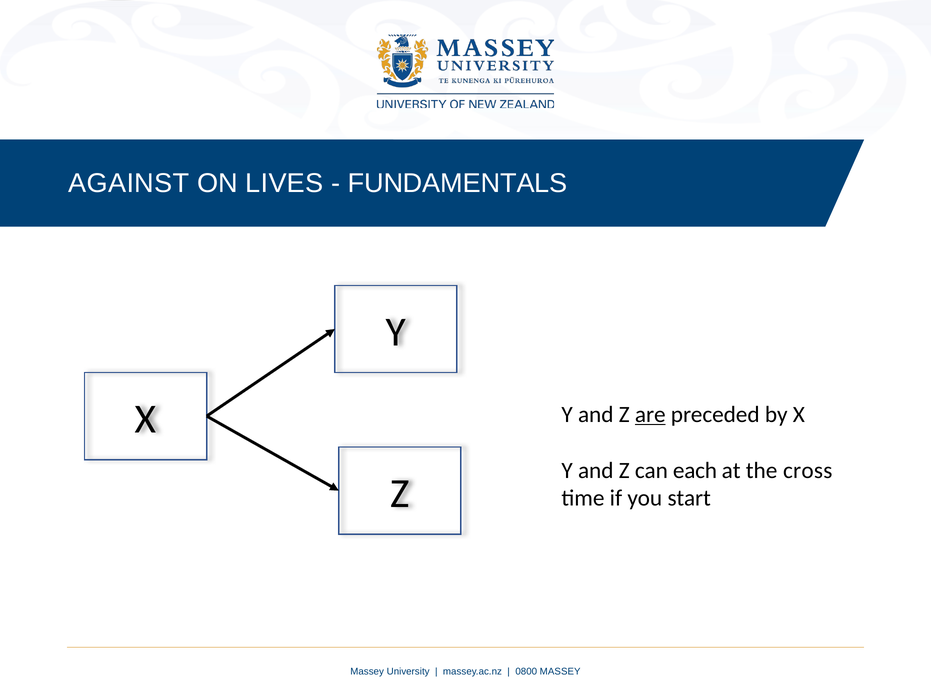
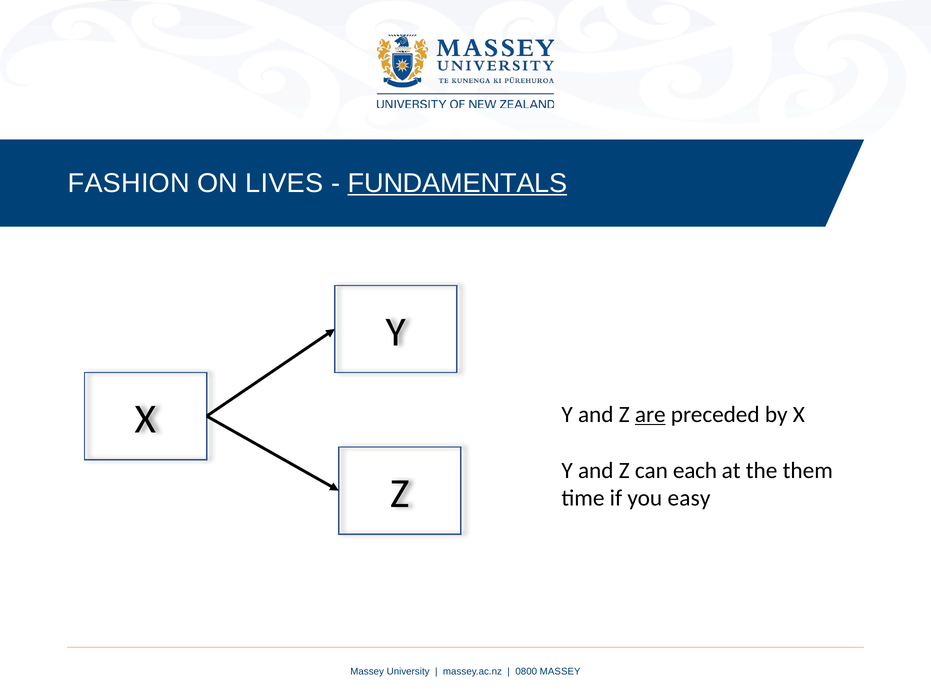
AGAINST: AGAINST -> FASHION
FUNDAMENTALS underline: none -> present
cross: cross -> them
start: start -> easy
